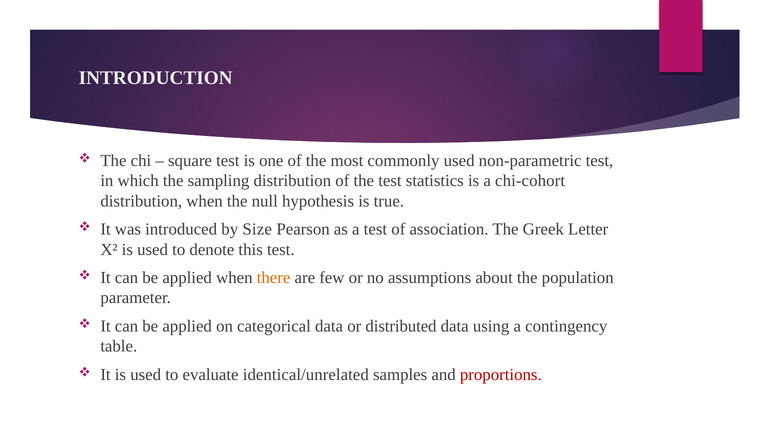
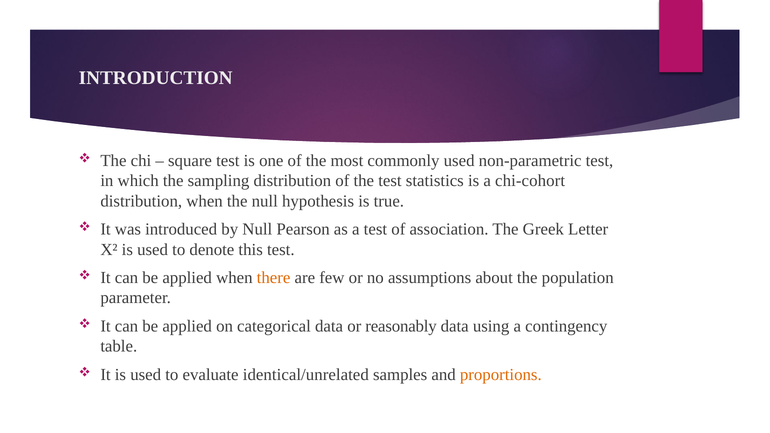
by Size: Size -> Null
distributed: distributed -> reasonably
proportions colour: red -> orange
